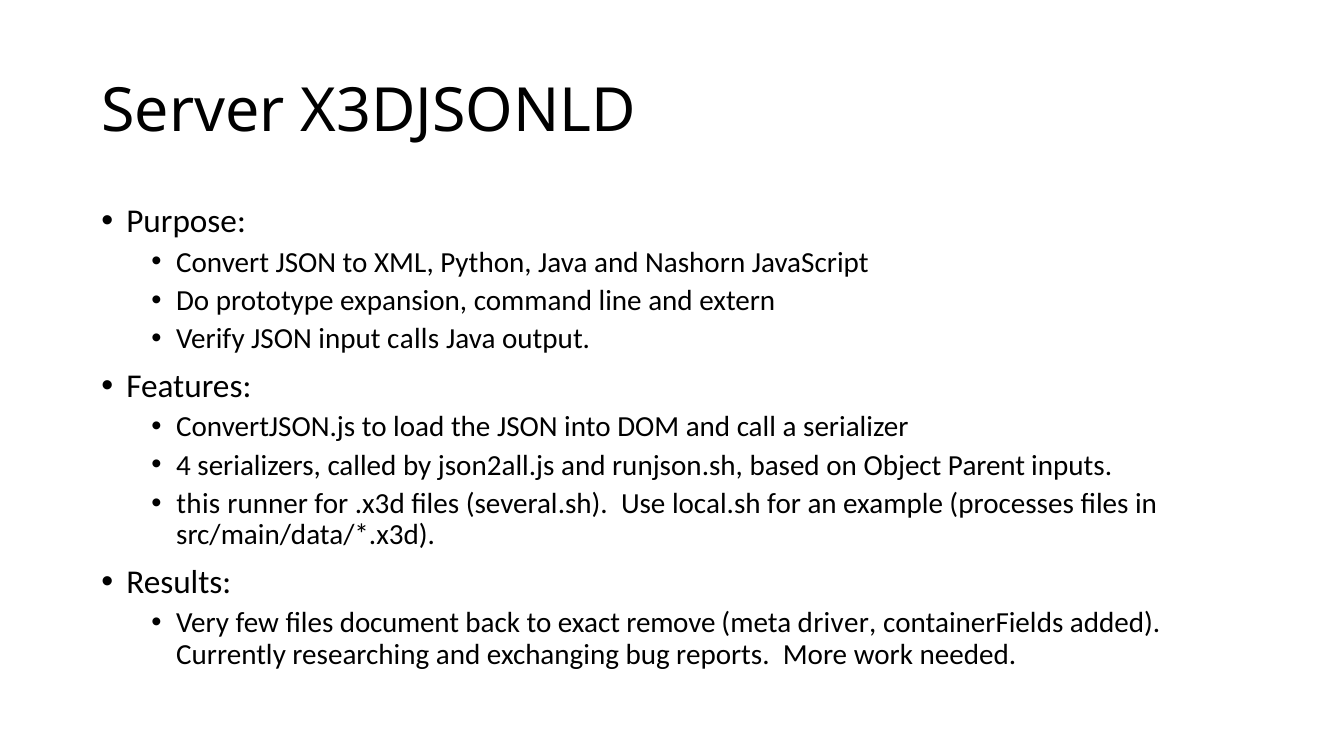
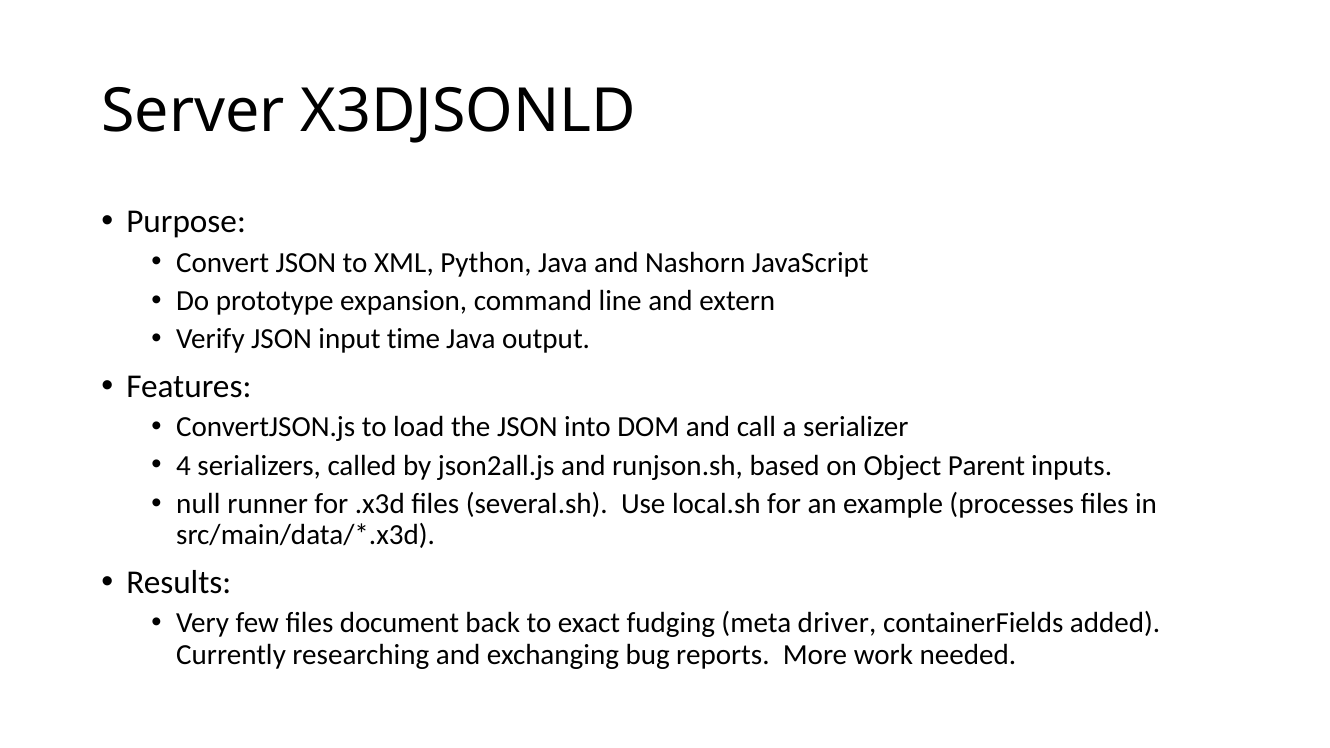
calls: calls -> time
this: this -> null
remove: remove -> fudging
